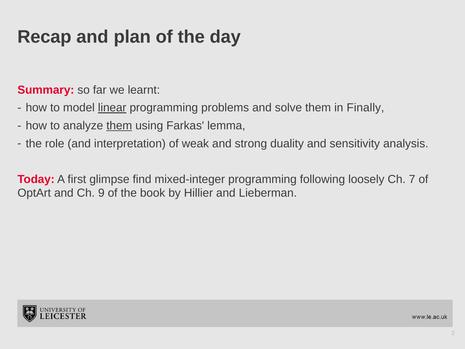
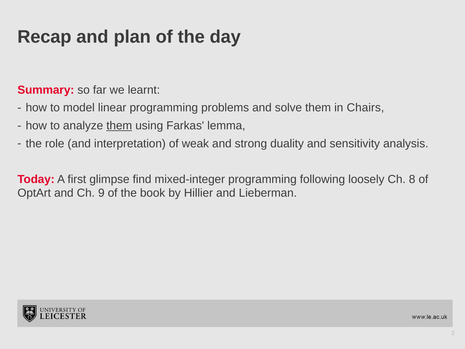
linear underline: present -> none
Finally: Finally -> Chairs
7: 7 -> 8
